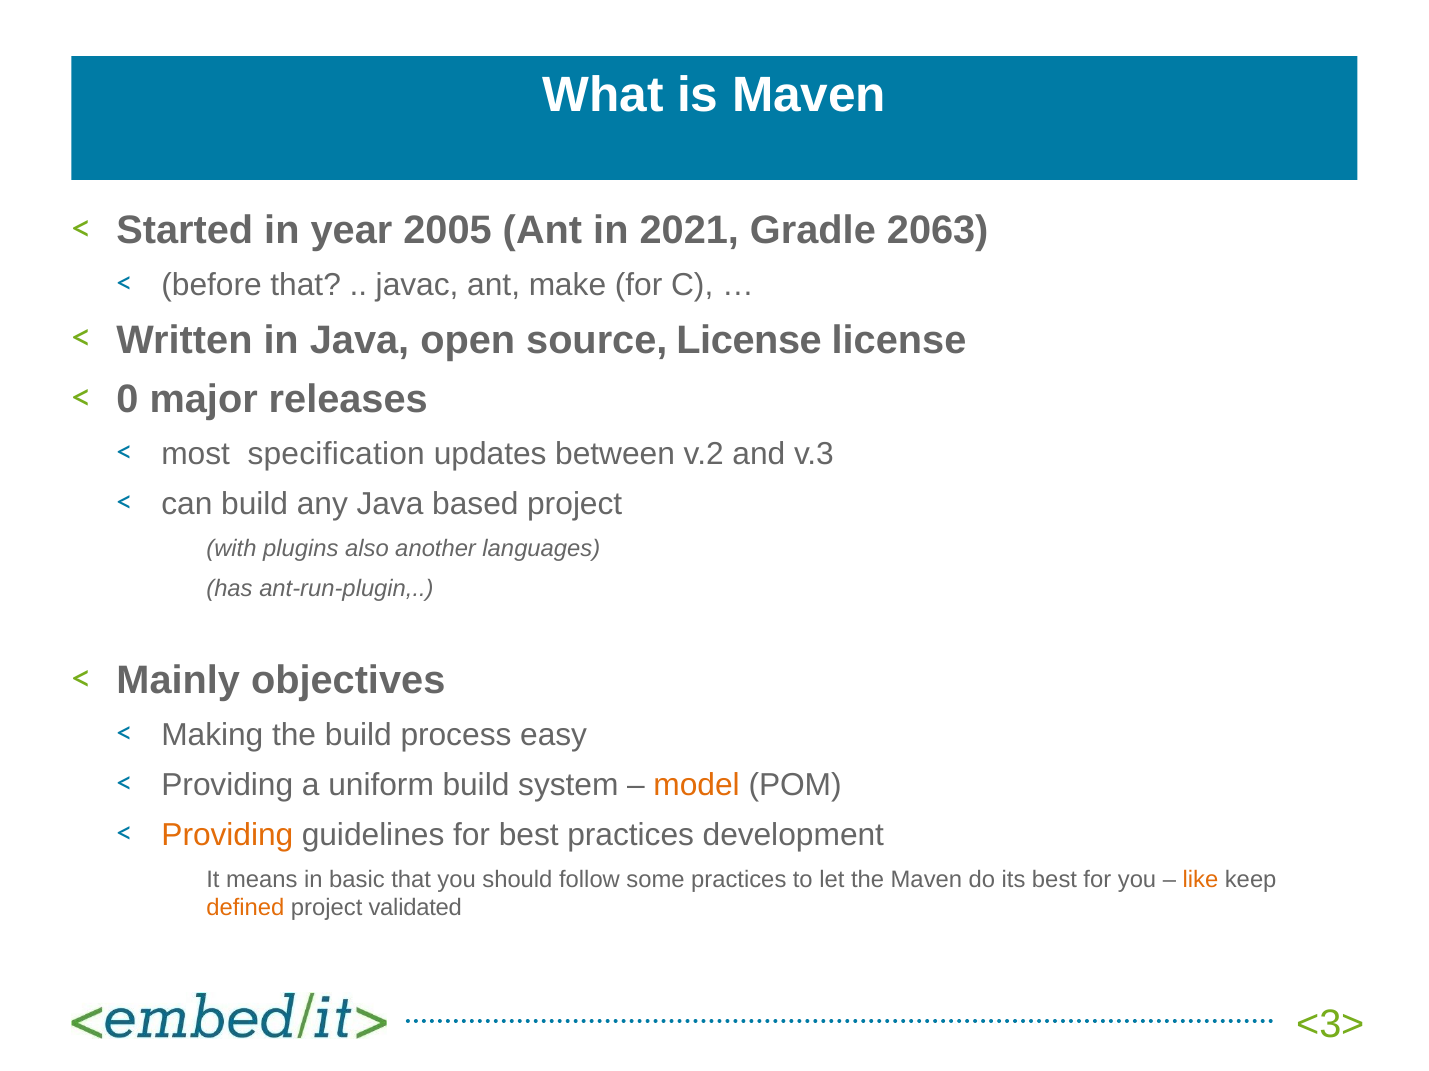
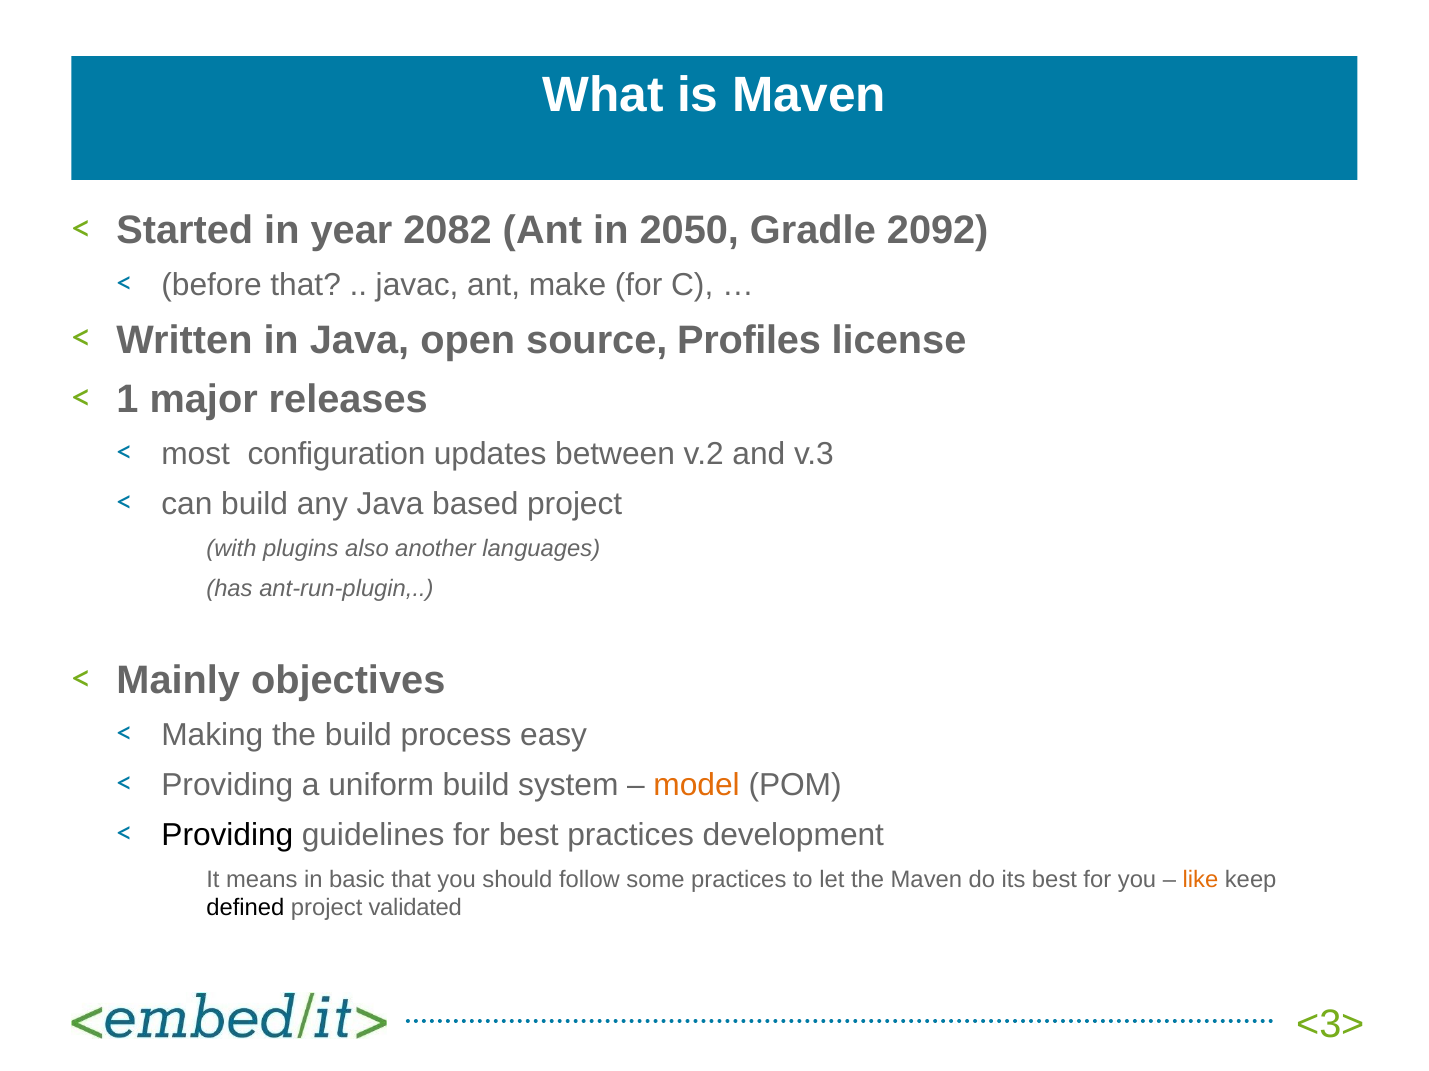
2005: 2005 -> 2082
2021: 2021 -> 2050
2063: 2063 -> 2092
source License: License -> Profiles
0: 0 -> 1
specification: specification -> configuration
Providing at (227, 835) colour: orange -> black
defined colour: orange -> black
